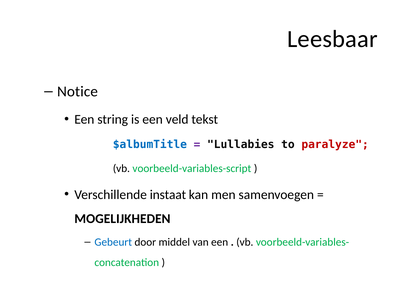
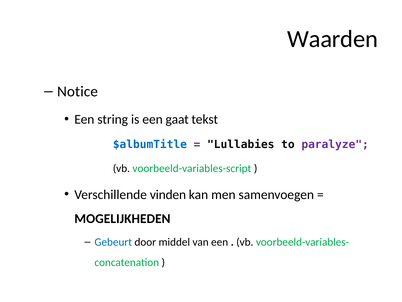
Leesbaar: Leesbaar -> Waarden
veld: veld -> gaat
paralyze colour: red -> purple
instaat: instaat -> vinden
